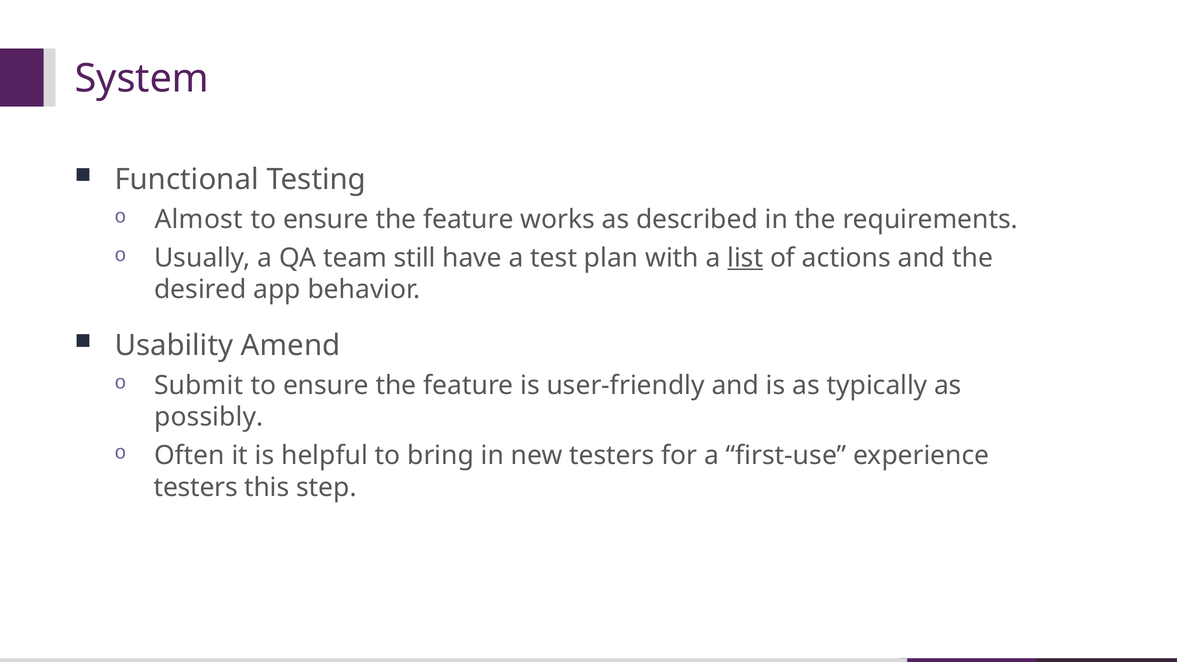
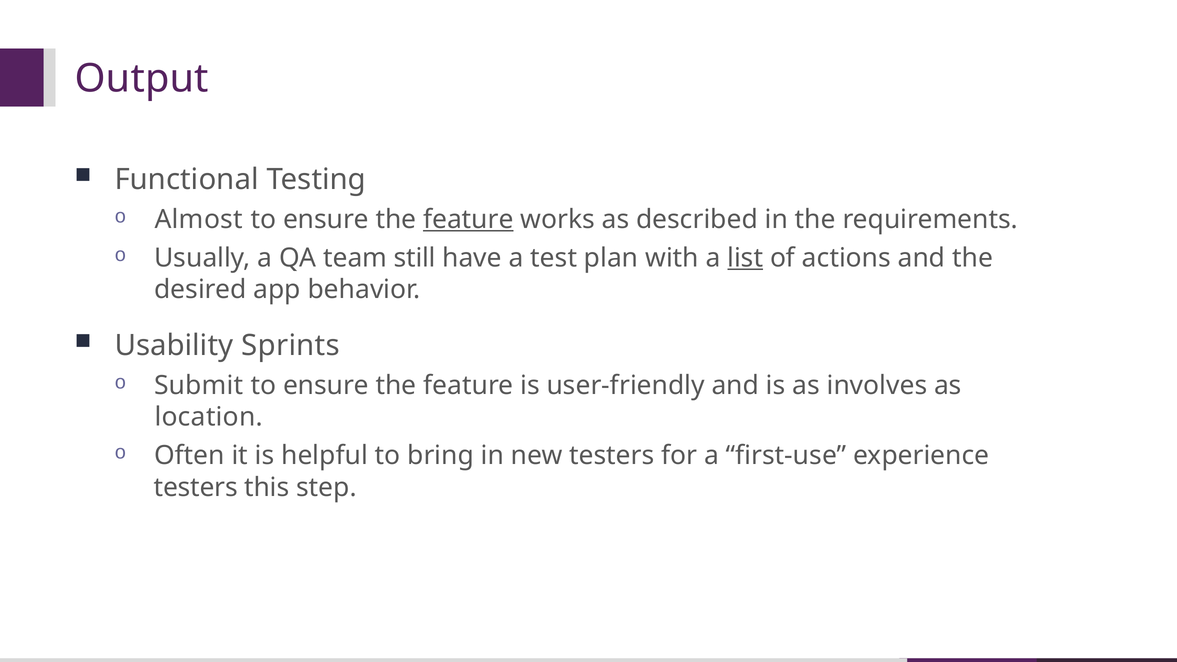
System: System -> Output
feature at (468, 219) underline: none -> present
Amend: Amend -> Sprints
typically: typically -> involves
possibly: possibly -> location
